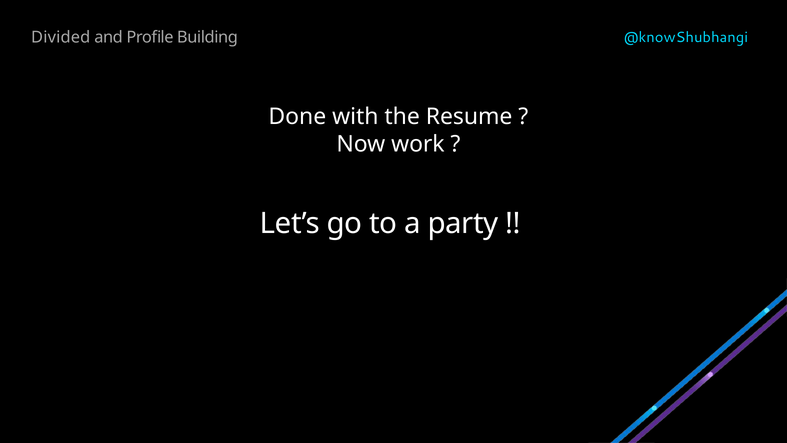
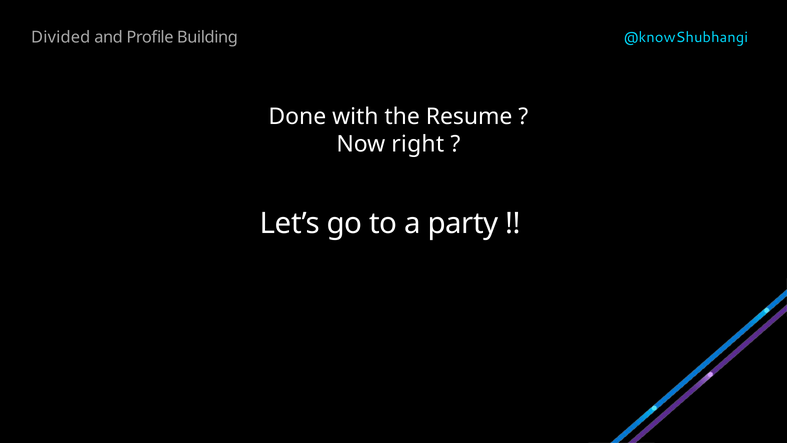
work: work -> right
